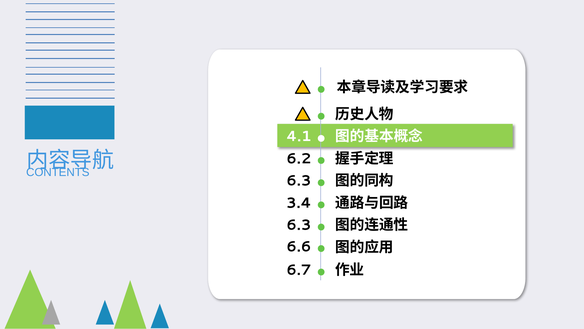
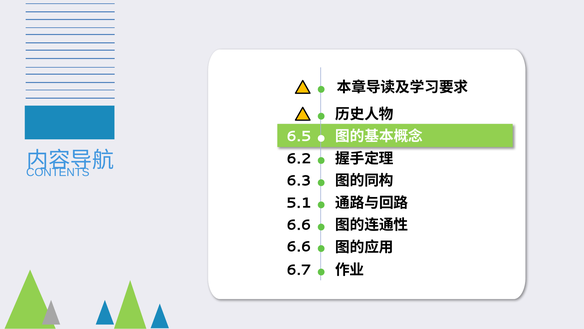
4.1: 4.1 -> 6.5
3.4: 3.4 -> 5.1
6.3 at (299, 225): 6.3 -> 6.6
